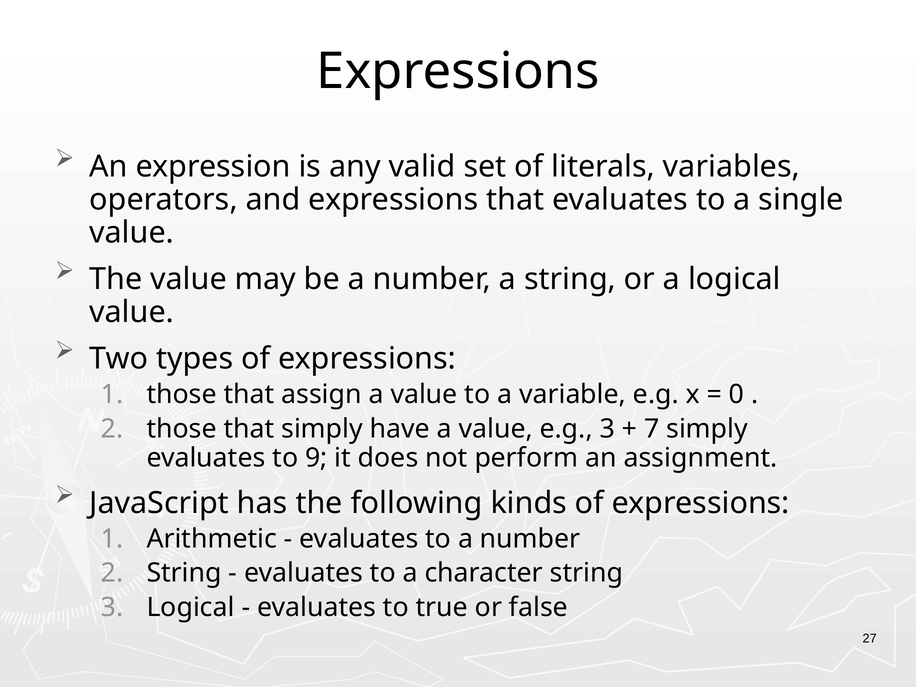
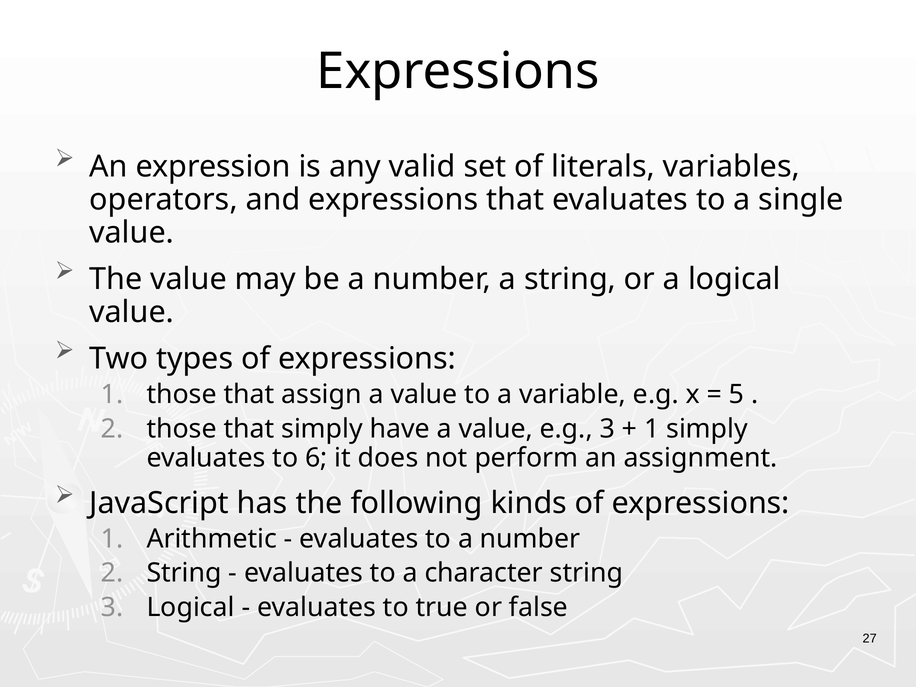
0: 0 -> 5
7 at (652, 429): 7 -> 1
9: 9 -> 6
